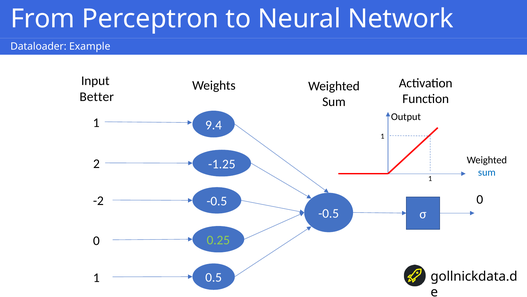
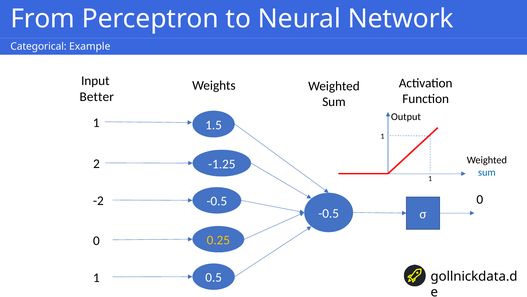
Dataloader: Dataloader -> Categorical
9.4: 9.4 -> 1.5
0.25 colour: light green -> yellow
